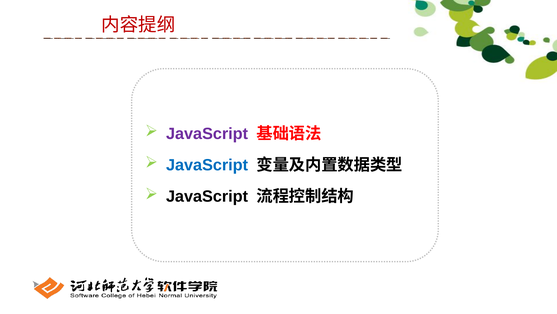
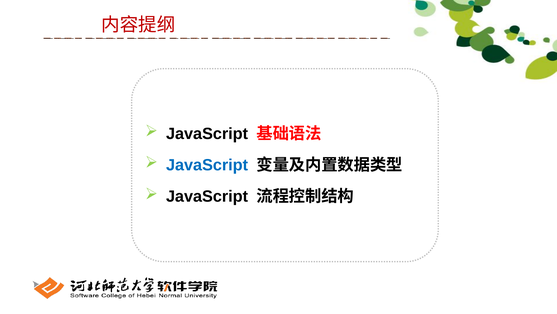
JavaScript at (207, 134) colour: purple -> black
